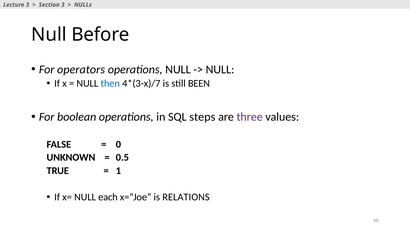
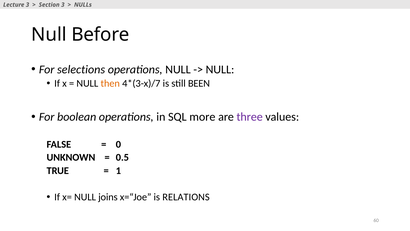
operators: operators -> selections
then colour: blue -> orange
steps: steps -> more
each: each -> joins
